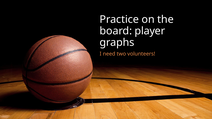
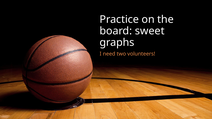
player: player -> sweet
